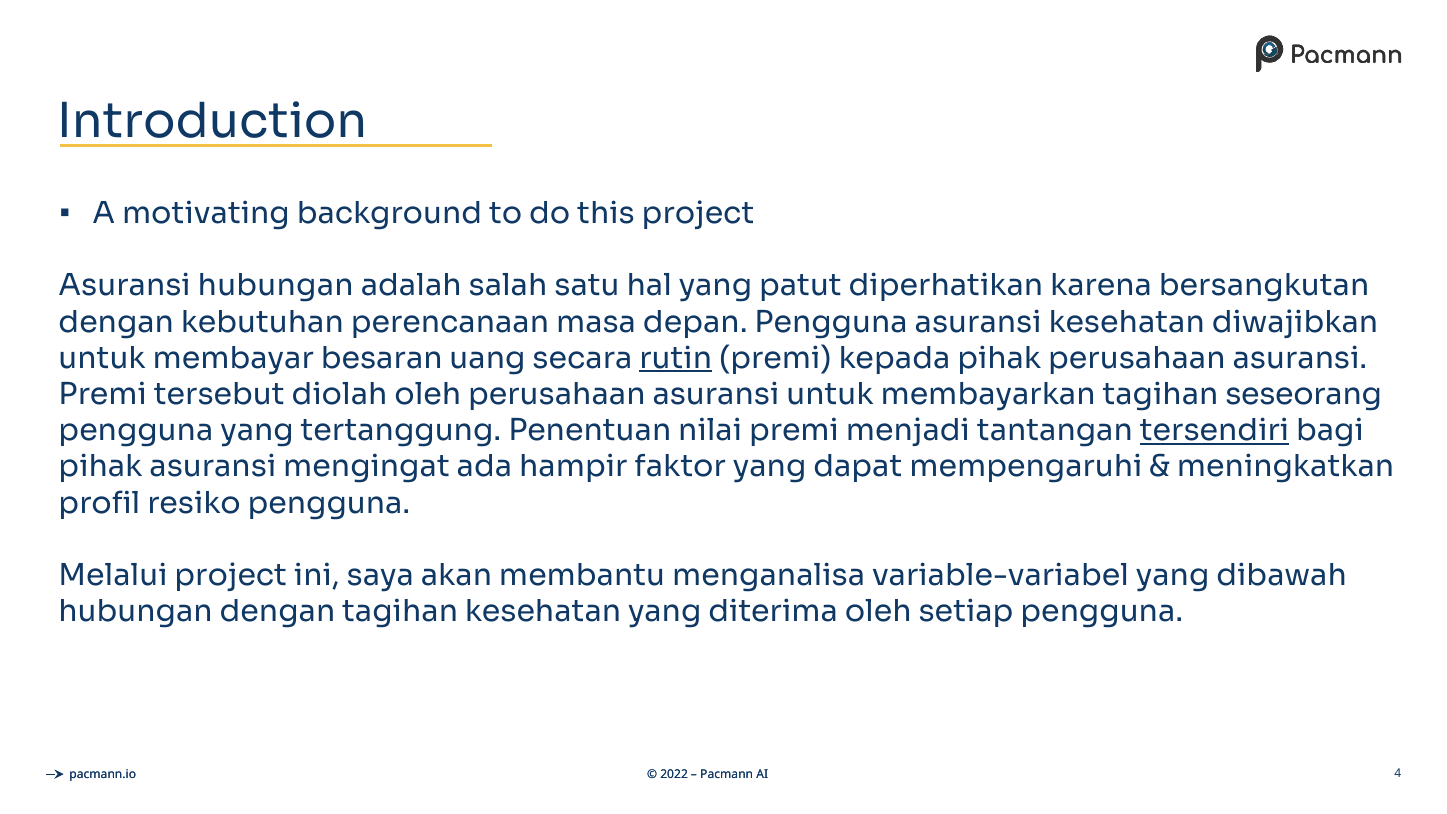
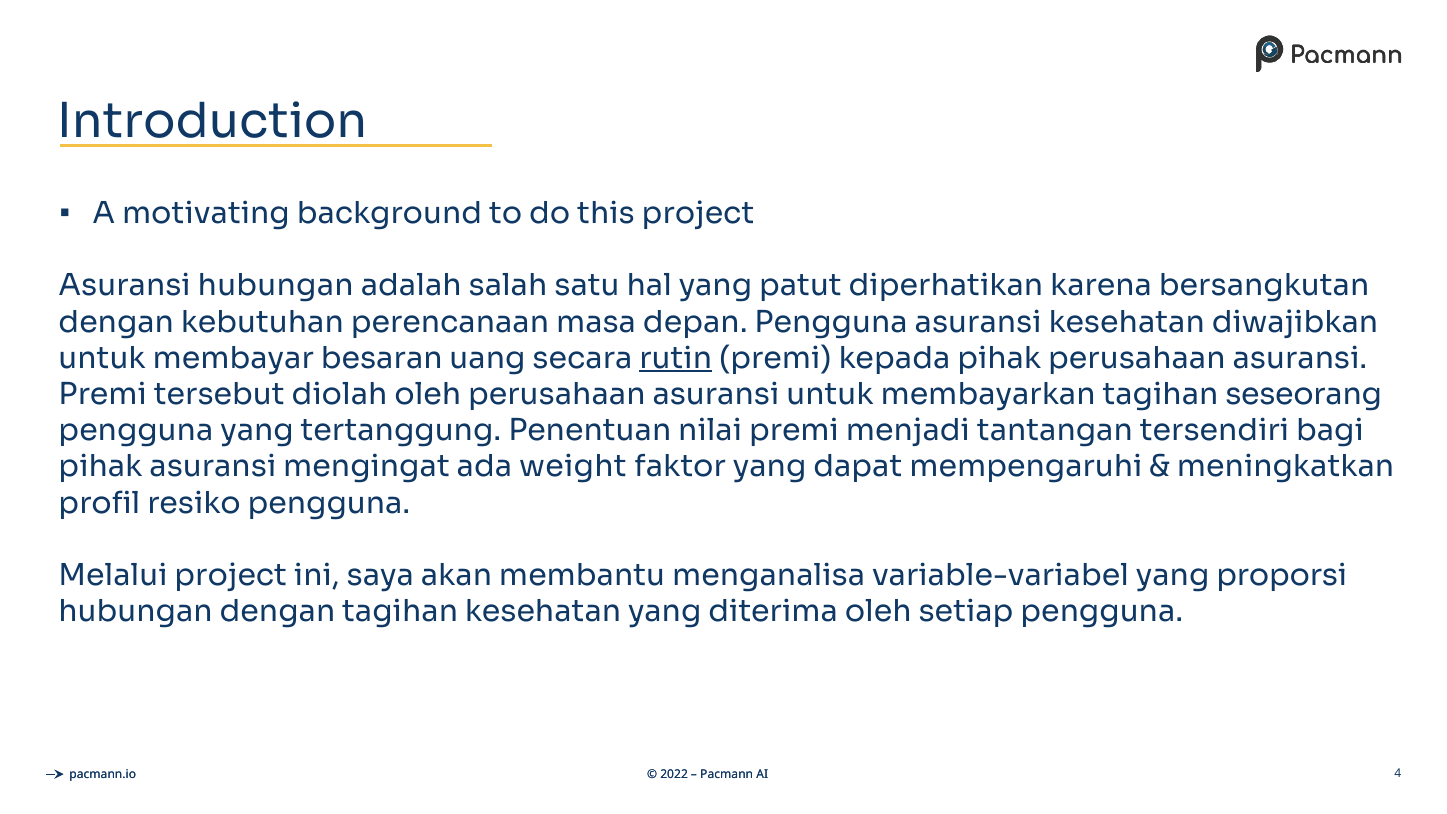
tersendiri underline: present -> none
hampir: hampir -> weight
dibawah: dibawah -> proporsi
